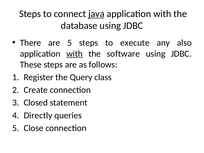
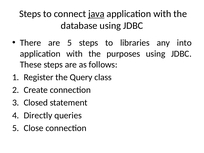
execute: execute -> libraries
also: also -> into
with at (75, 54) underline: present -> none
software: software -> purposes
